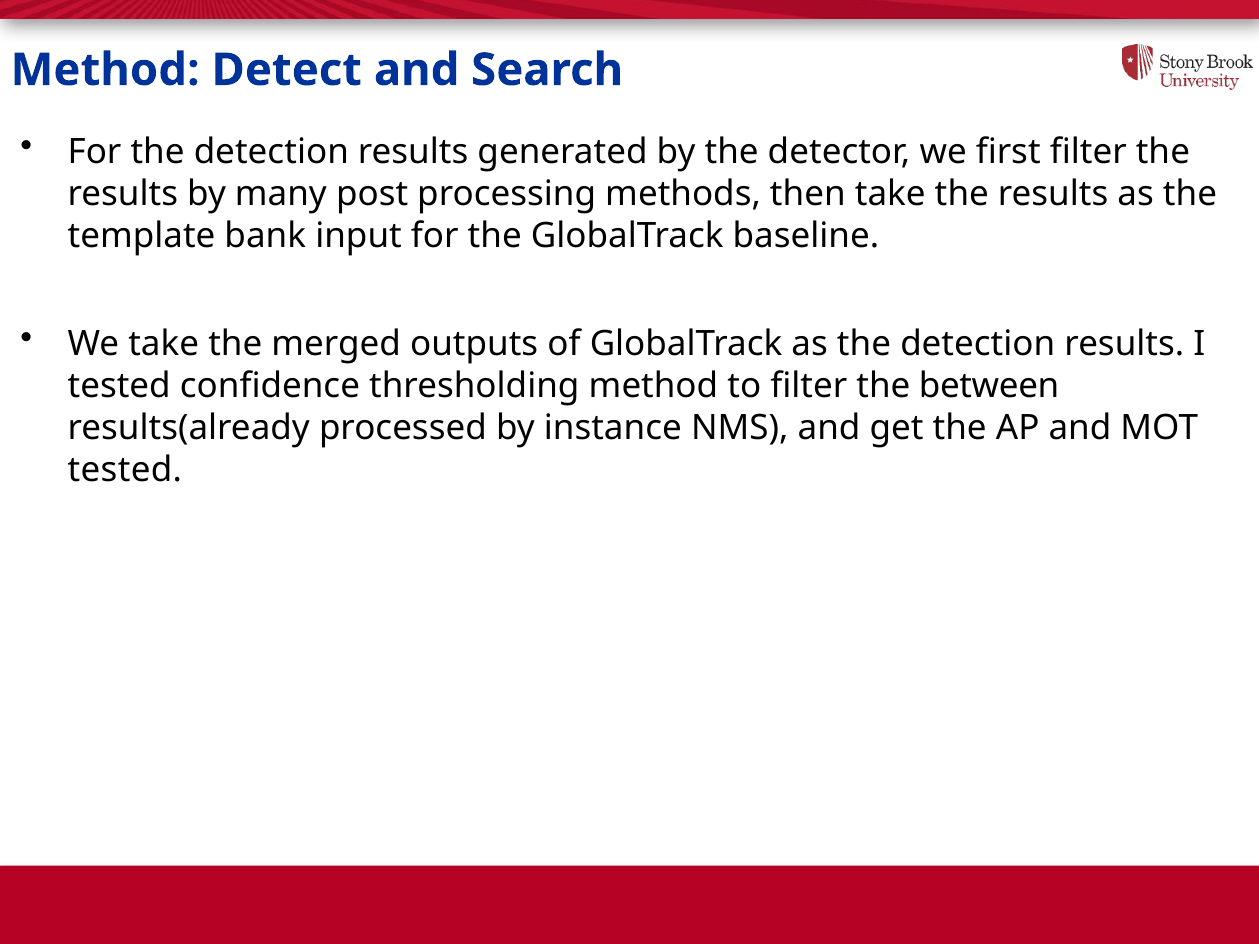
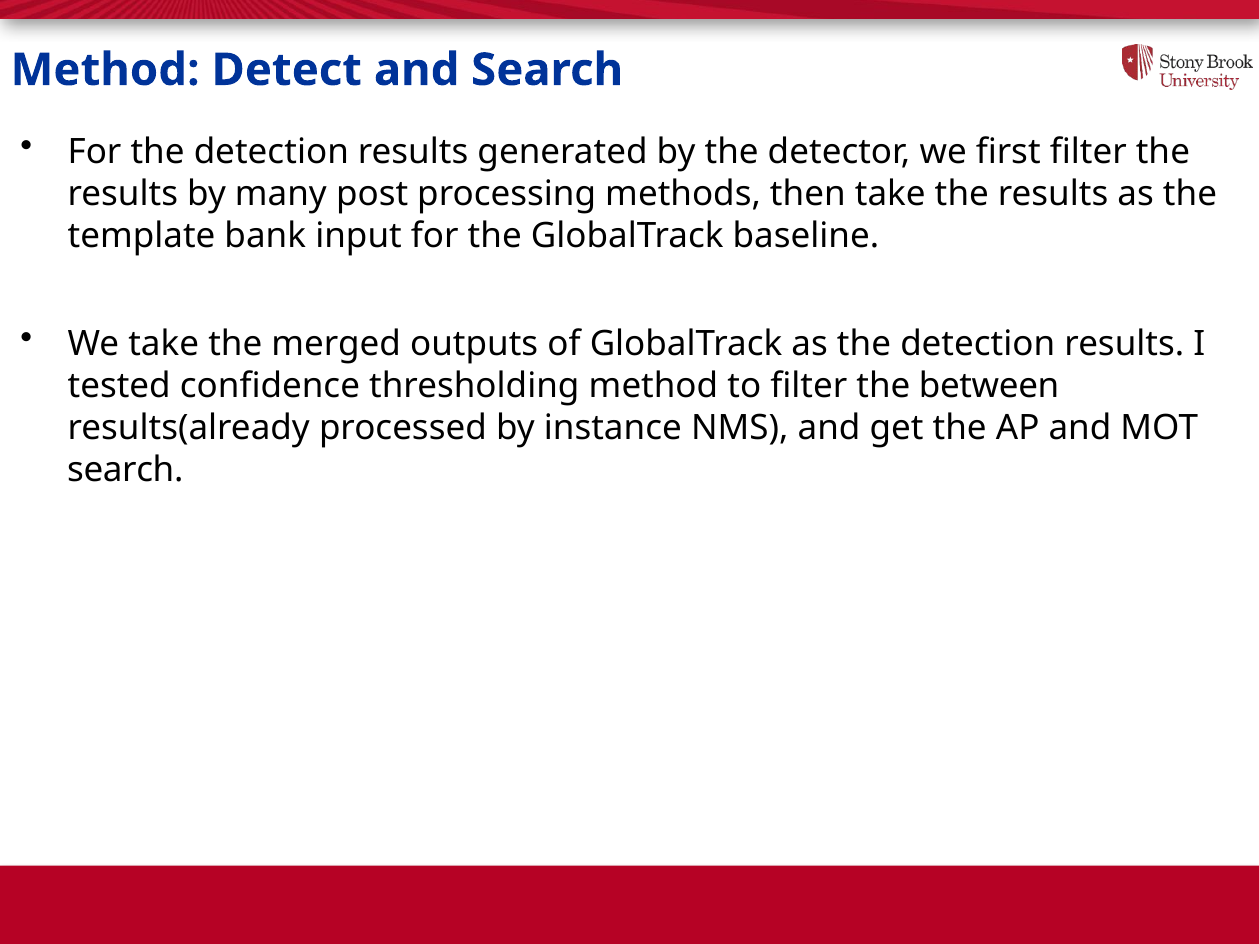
tested at (125, 470): tested -> search
